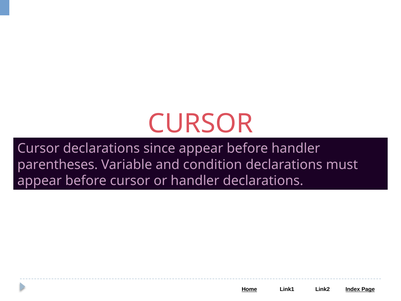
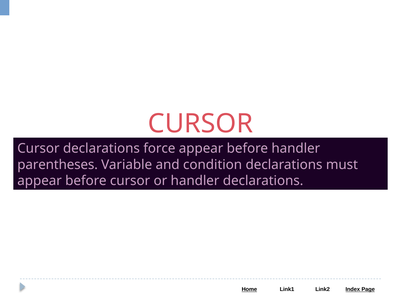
since: since -> force
